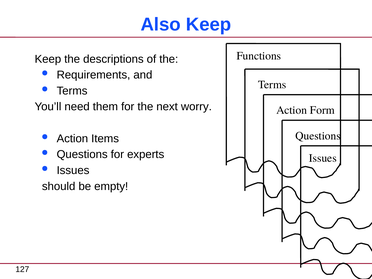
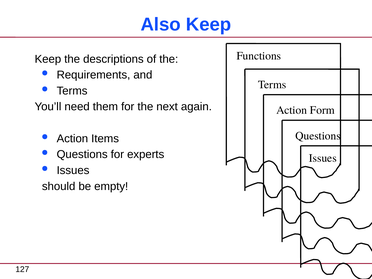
worry: worry -> again
